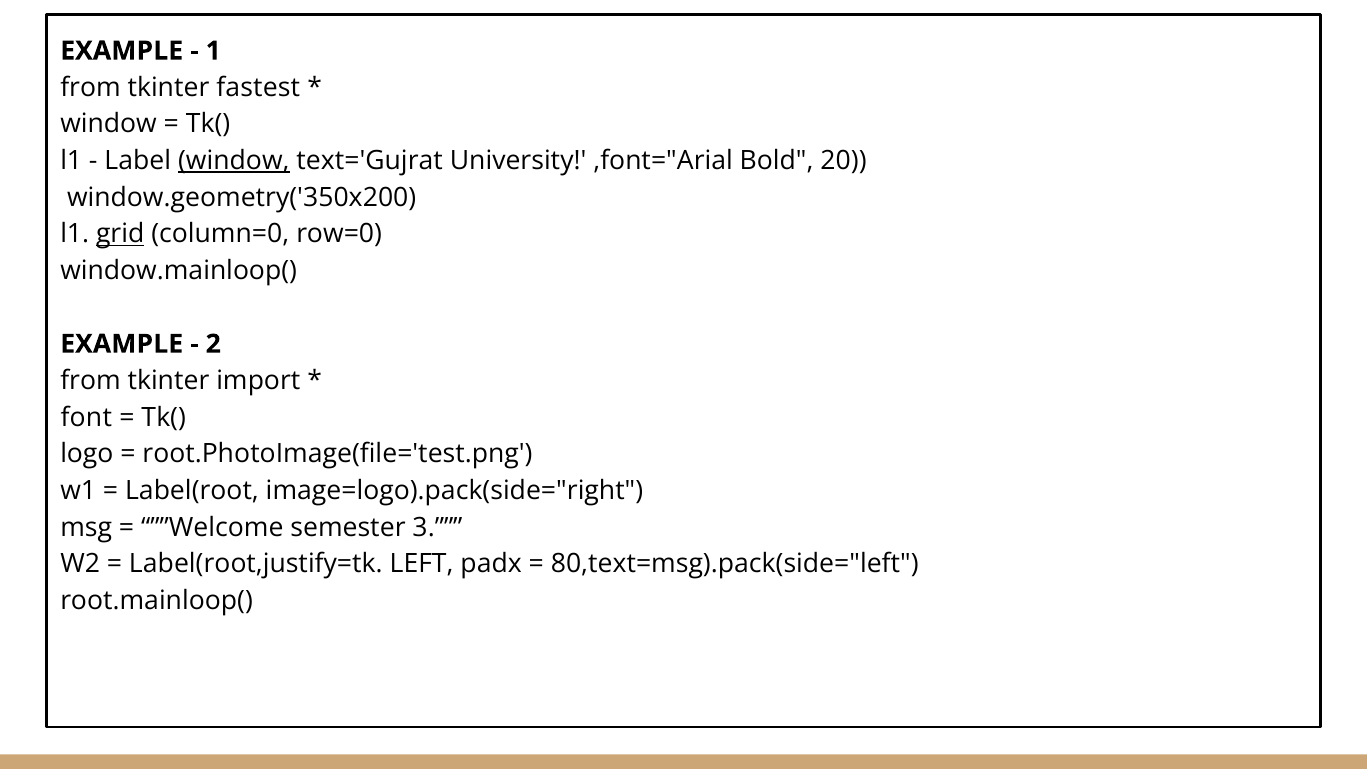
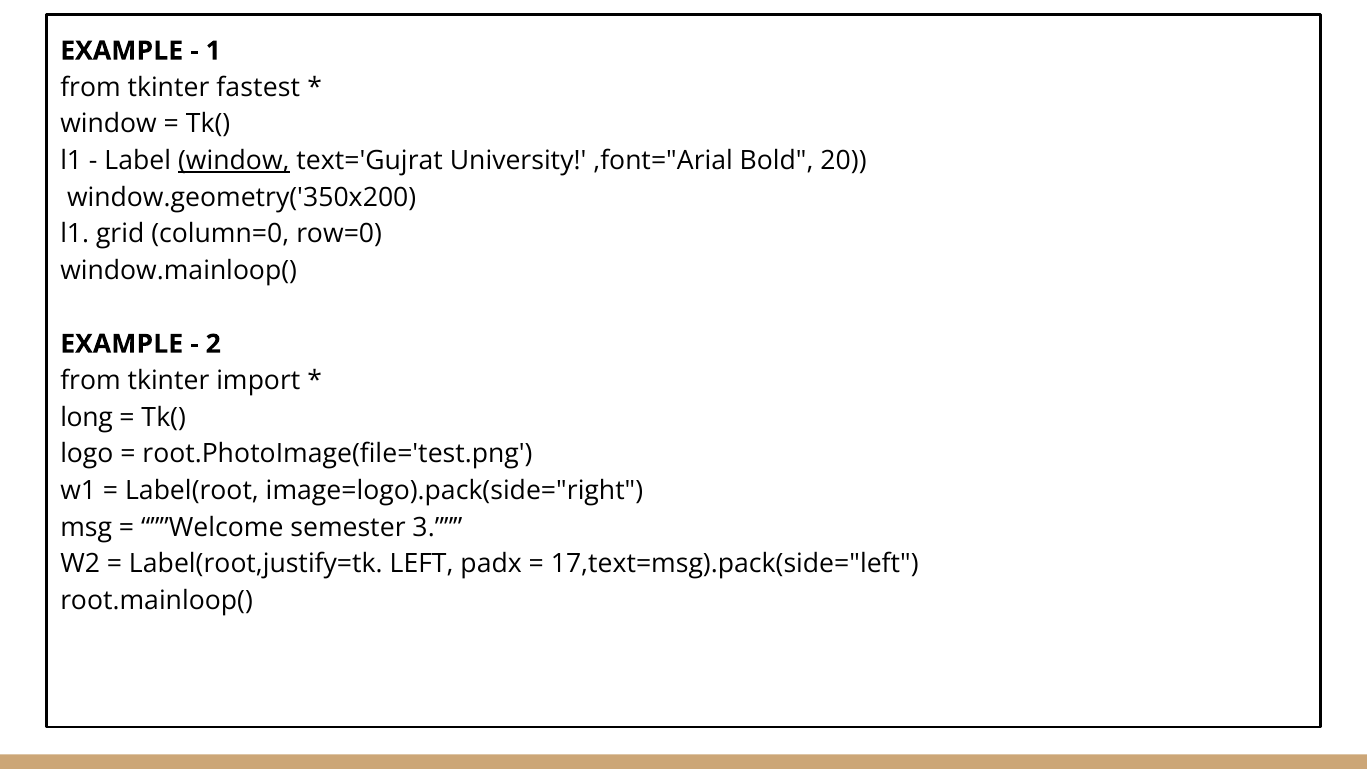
grid underline: present -> none
font: font -> long
80,text=msg).pack(side="left: 80,text=msg).pack(side="left -> 17,text=msg).pack(side="left
